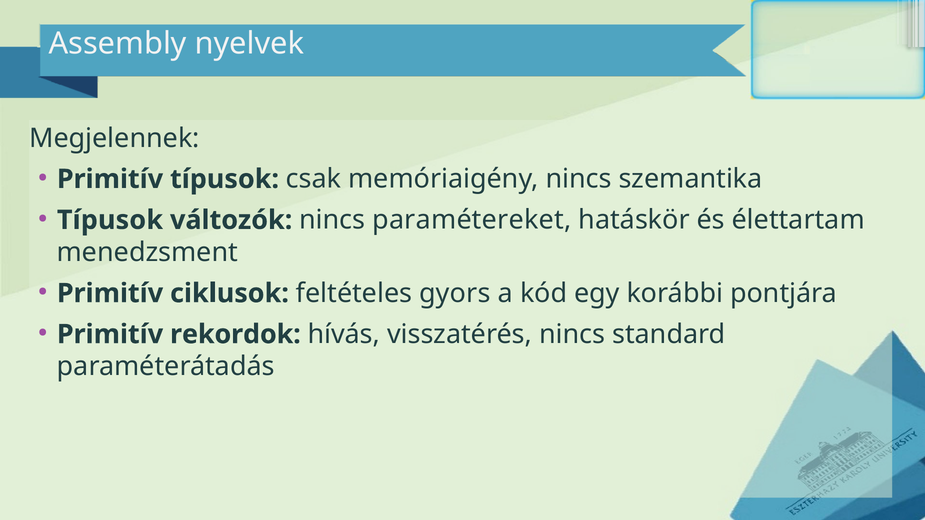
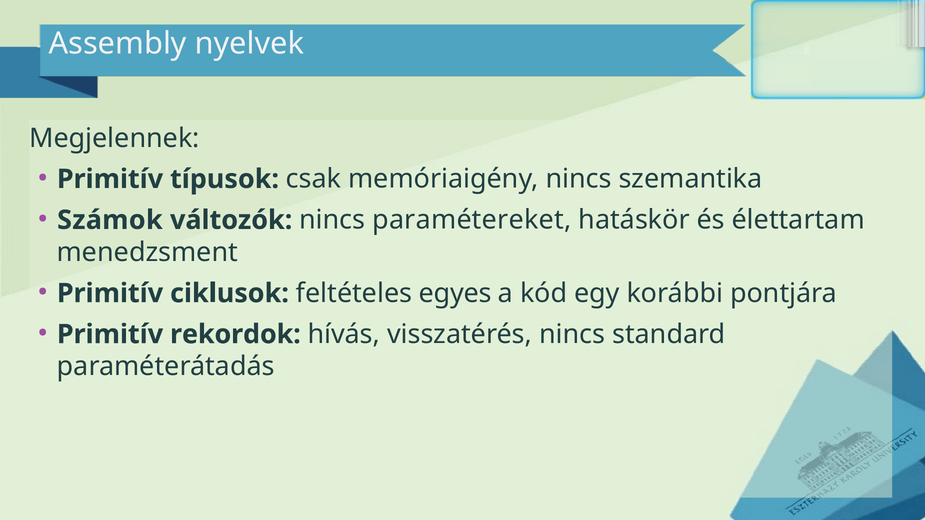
Típusok at (110, 220): Típusok -> Számok
gyors: gyors -> egyes
